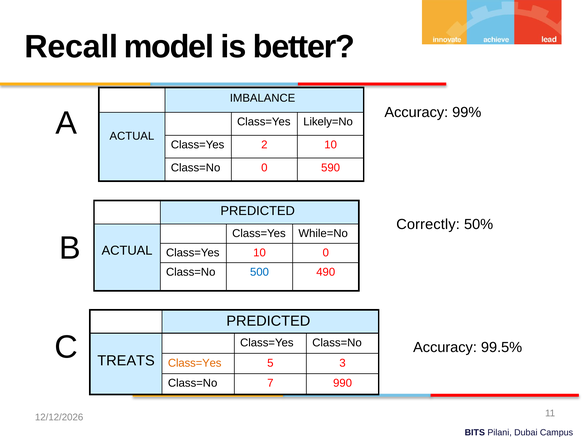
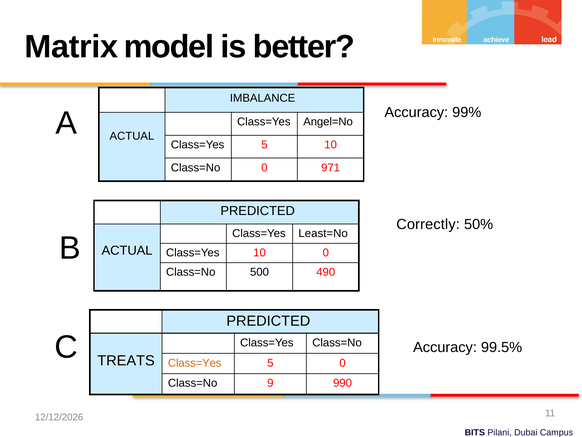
Recall: Recall -> Matrix
Likely=No: Likely=No -> Angel=No
2 at (264, 144): 2 -> 5
590: 590 -> 971
While=No: While=No -> Least=No
500 colour: blue -> black
5 3: 3 -> 0
7: 7 -> 9
